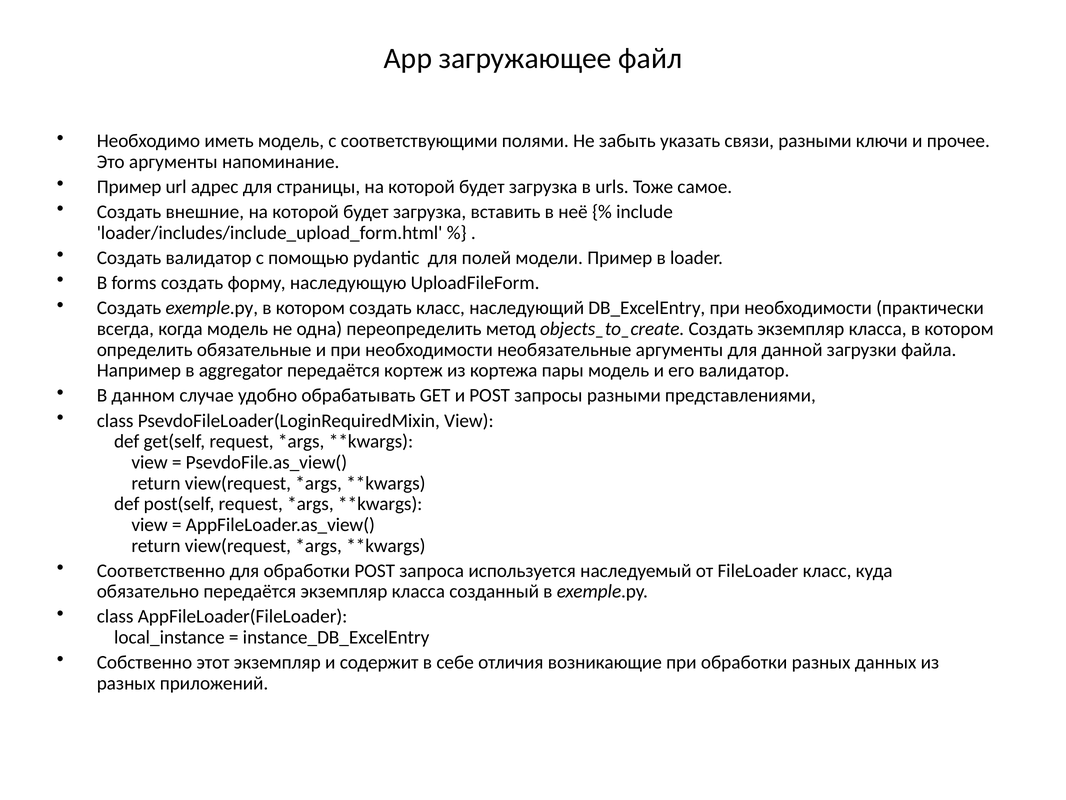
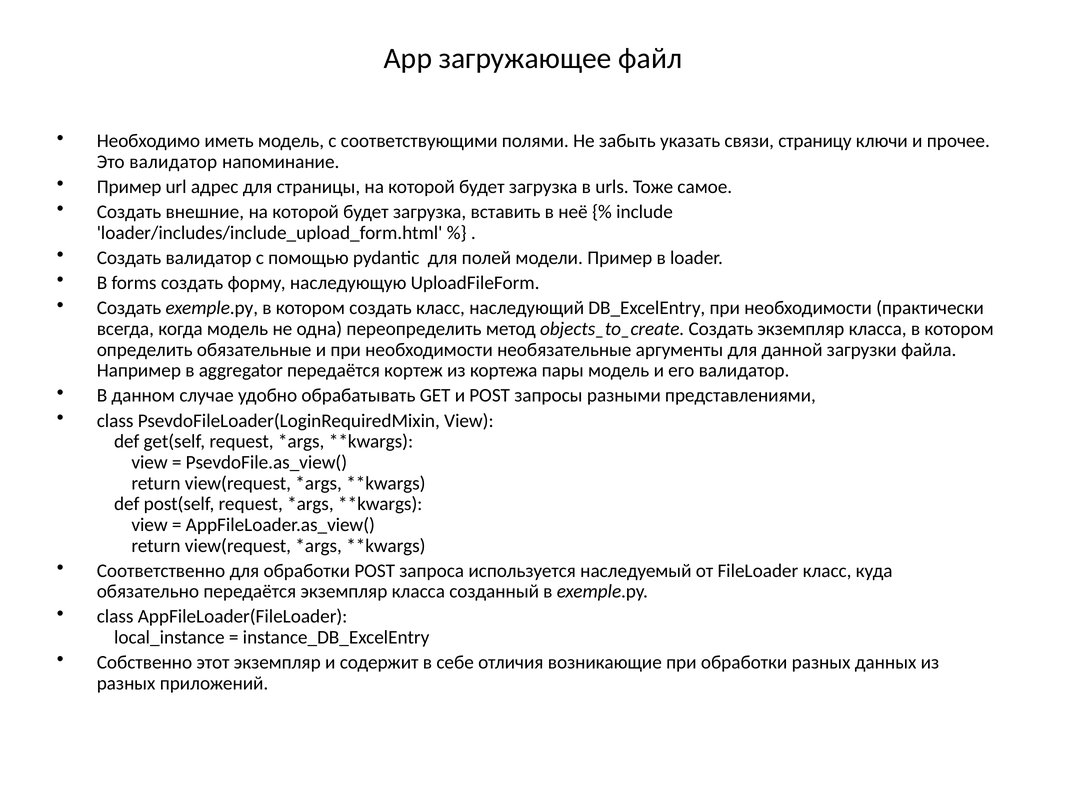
связи разными: разными -> страницу
Это аргументы: аргументы -> валидатор
